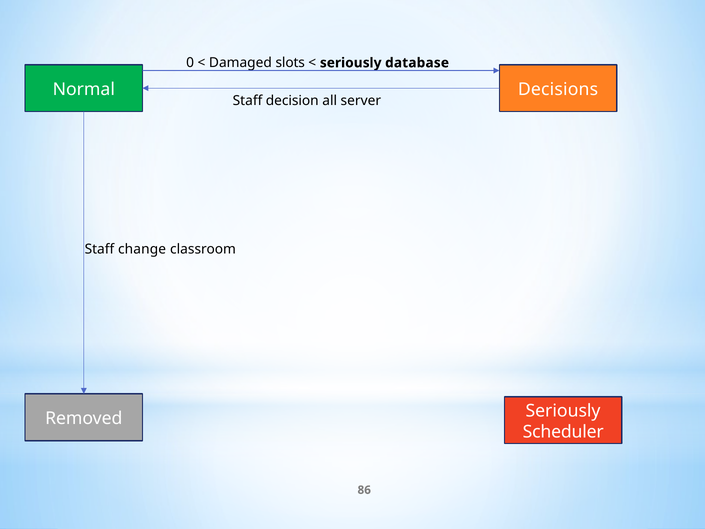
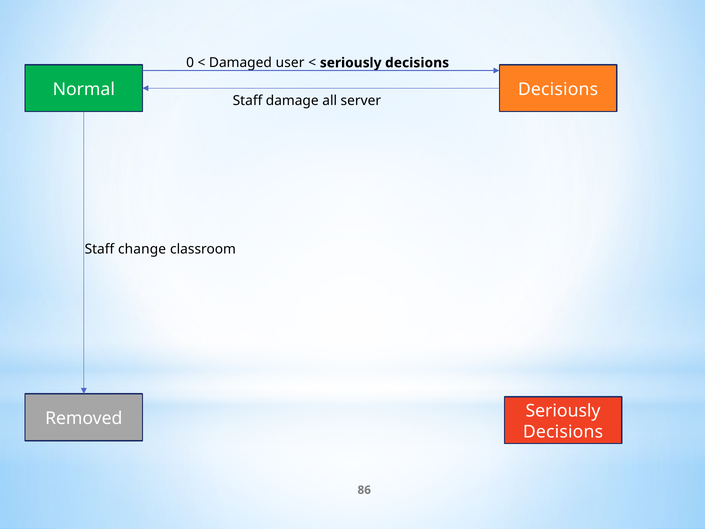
slots: slots -> user
database at (417, 63): database -> decisions
decision: decision -> damage
Scheduler at (563, 432): Scheduler -> Decisions
